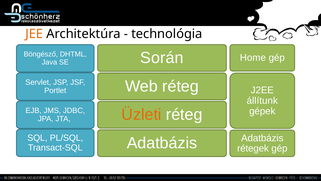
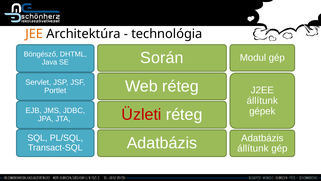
Home: Home -> Modul
Üzleti colour: orange -> red
rétegek at (253, 148): rétegek -> állítunk
